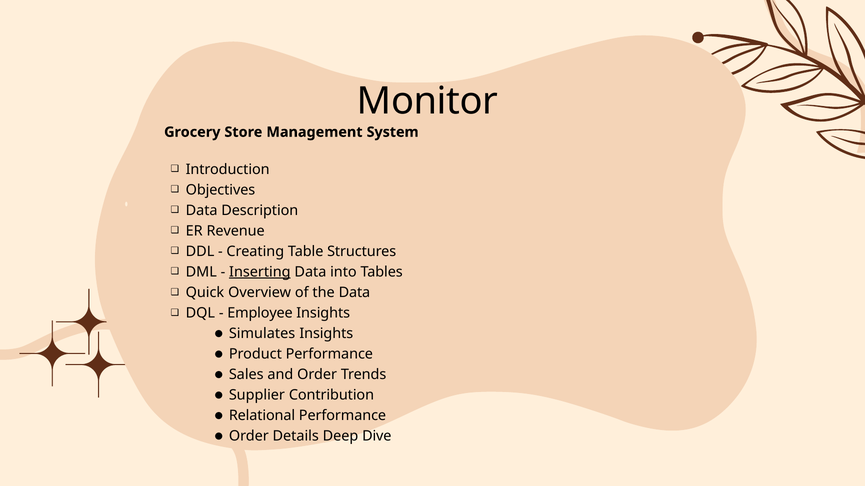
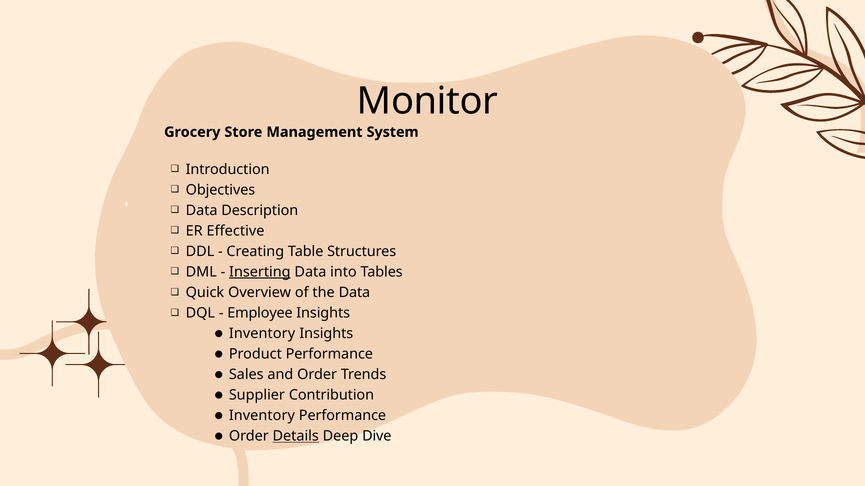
Revenue: Revenue -> Effective
Simulates at (262, 334): Simulates -> Inventory
Relational at (262, 416): Relational -> Inventory
Details underline: none -> present
